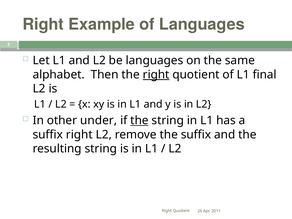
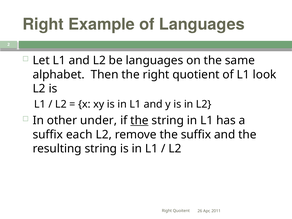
right at (156, 75) underline: present -> none
final: final -> look
suffix right: right -> each
